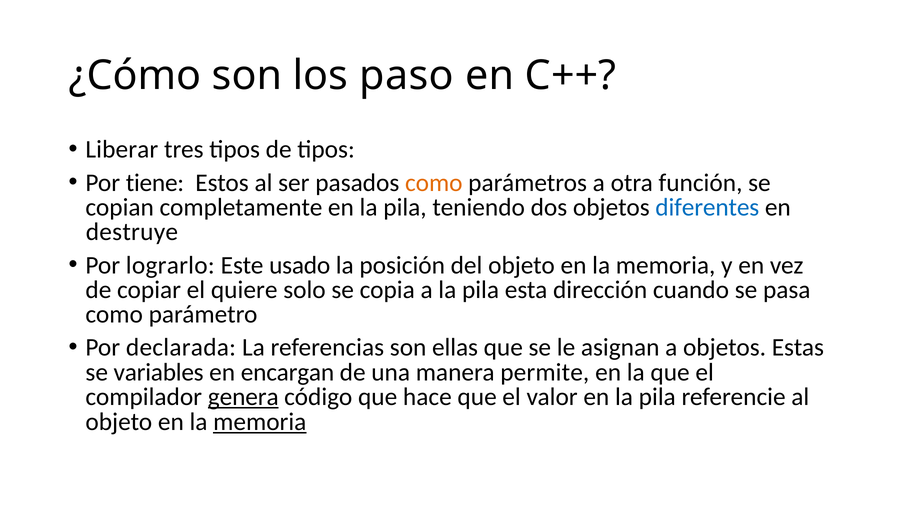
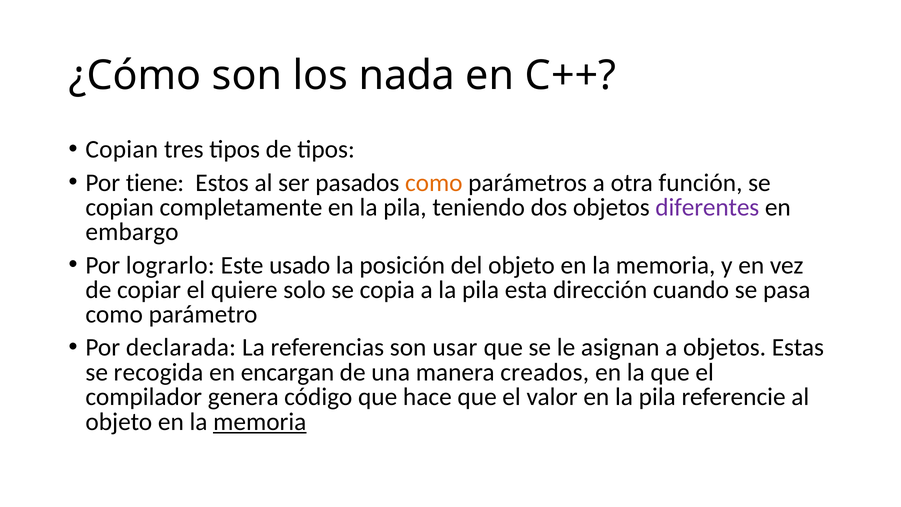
paso: paso -> nada
Liberar at (122, 150): Liberar -> Copian
diferentes colour: blue -> purple
destruye: destruye -> embargo
ellas: ellas -> usar
variables: variables -> recogida
permite: permite -> creados
genera underline: present -> none
